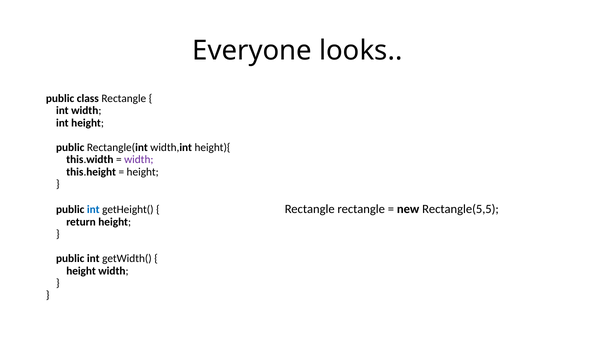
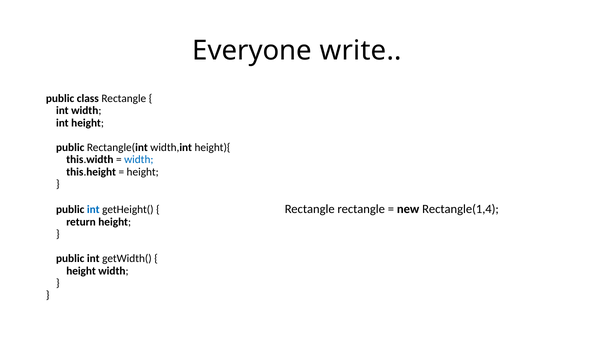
looks: looks -> write
width at (139, 159) colour: purple -> blue
Rectangle(5,5: Rectangle(5,5 -> Rectangle(1,4
